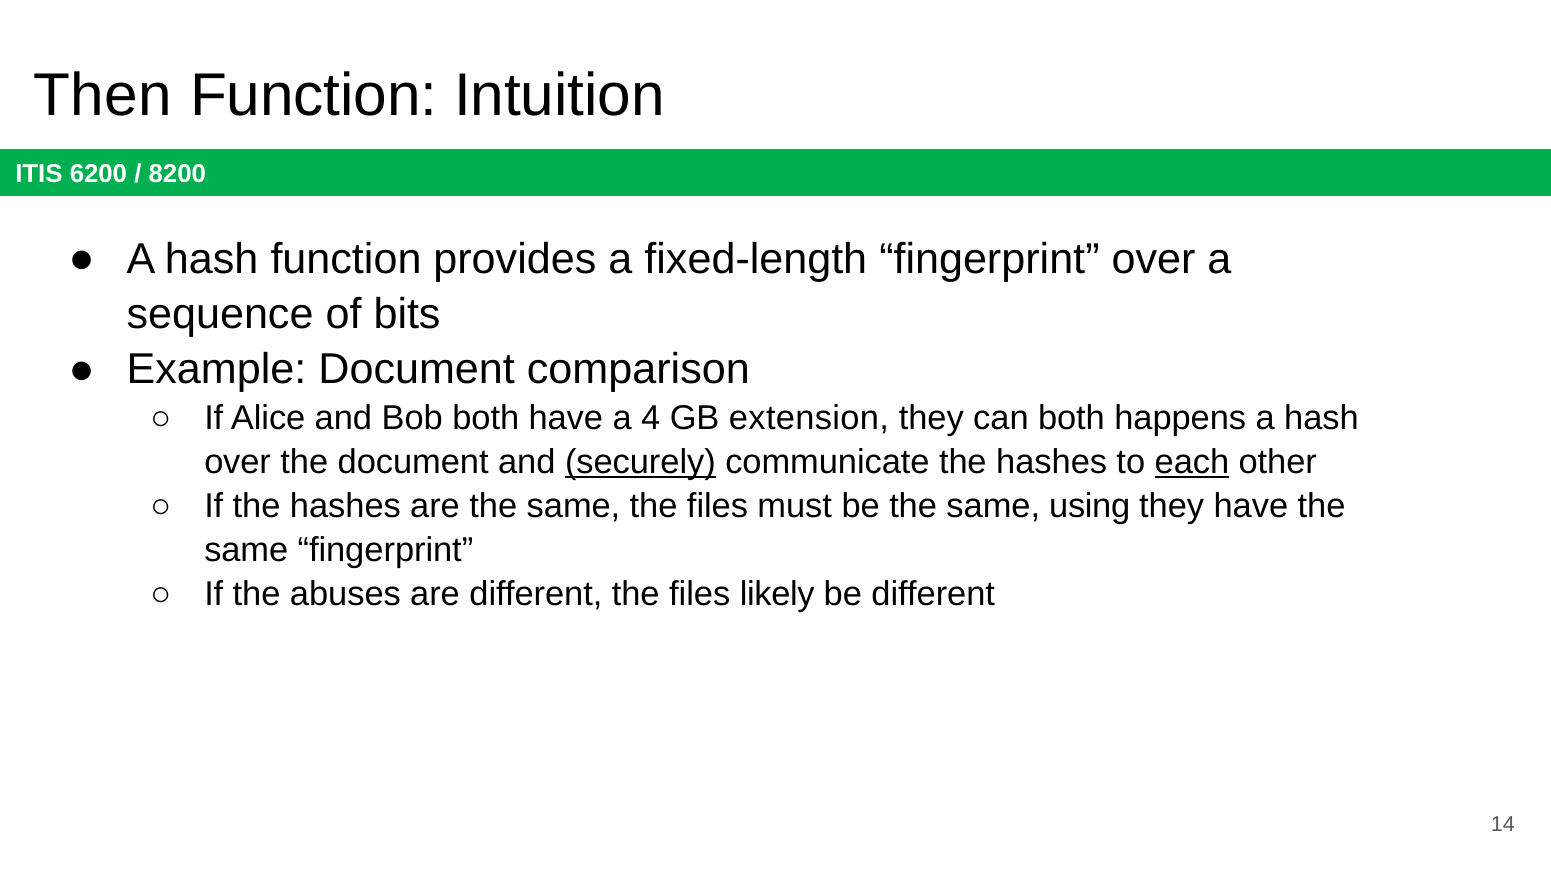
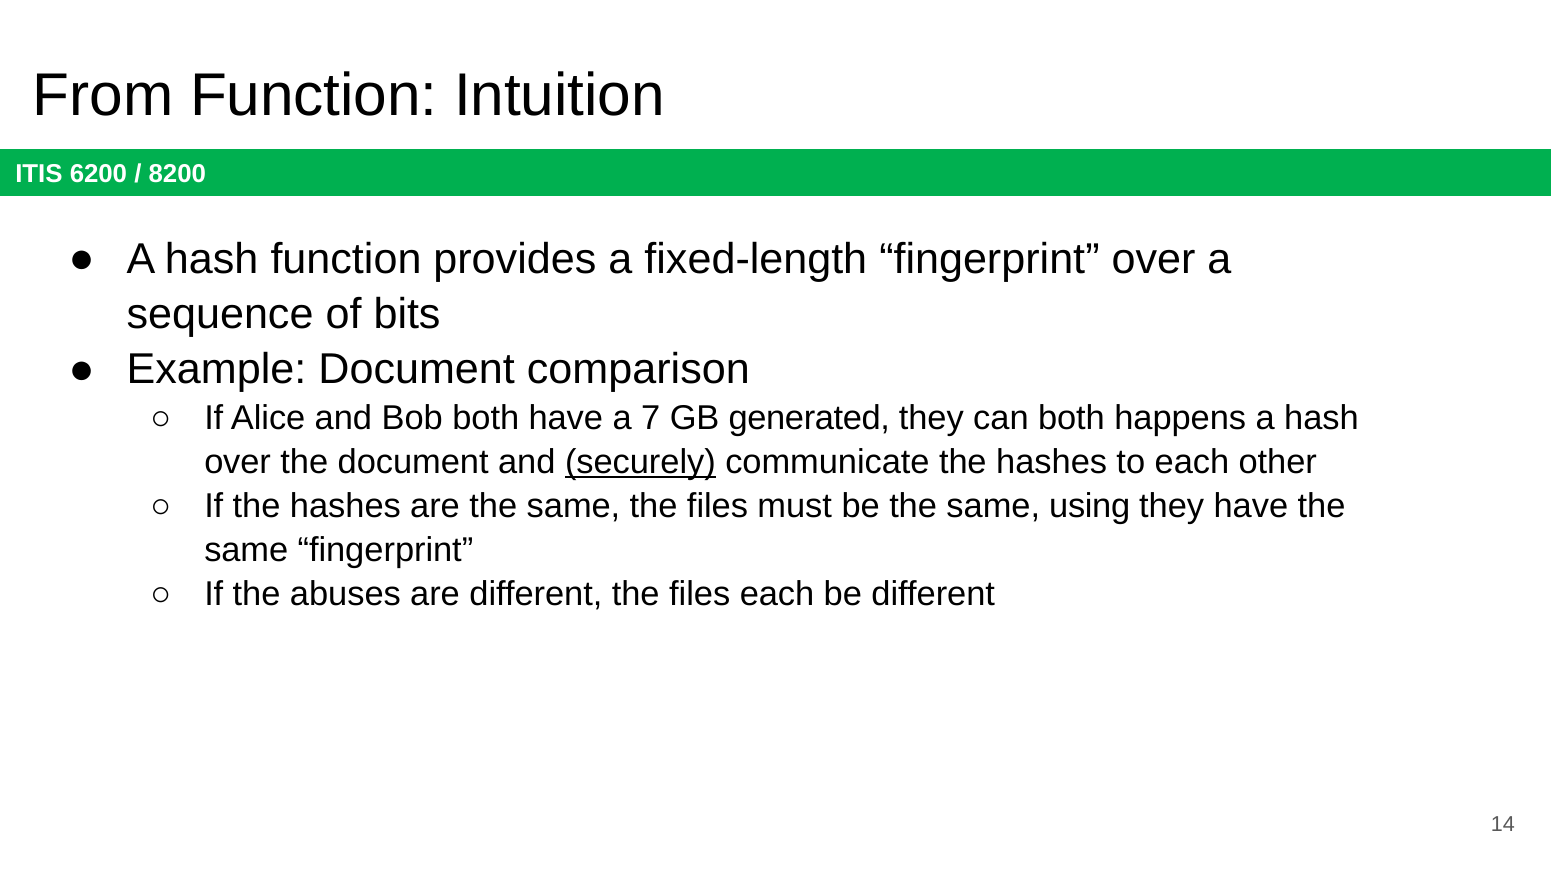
Then: Then -> From
4: 4 -> 7
extension: extension -> generated
each at (1192, 462) underline: present -> none
files likely: likely -> each
